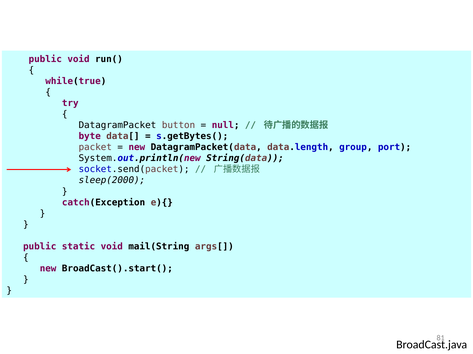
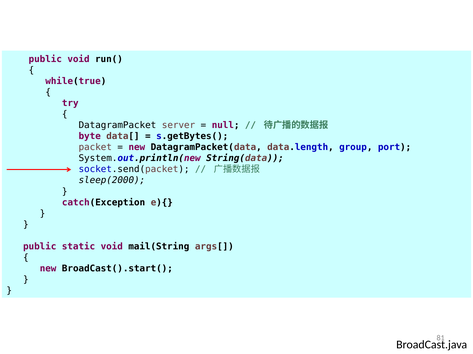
button: button -> server
